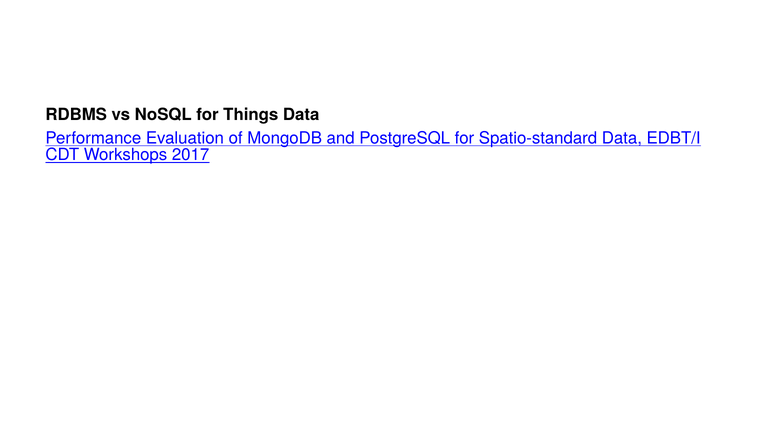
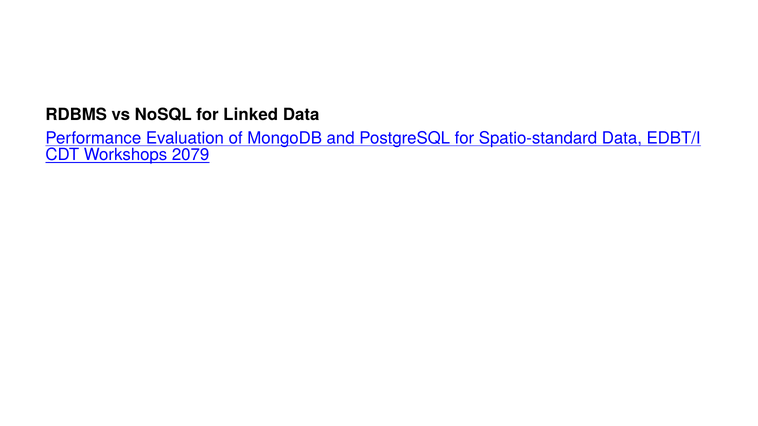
Things: Things -> Linked
2017: 2017 -> 2079
